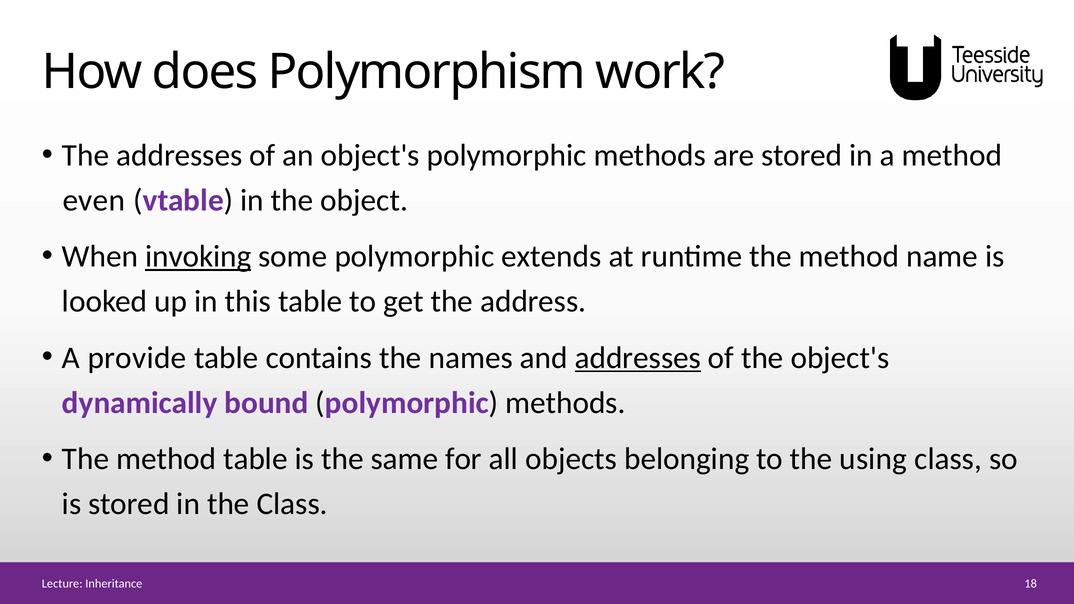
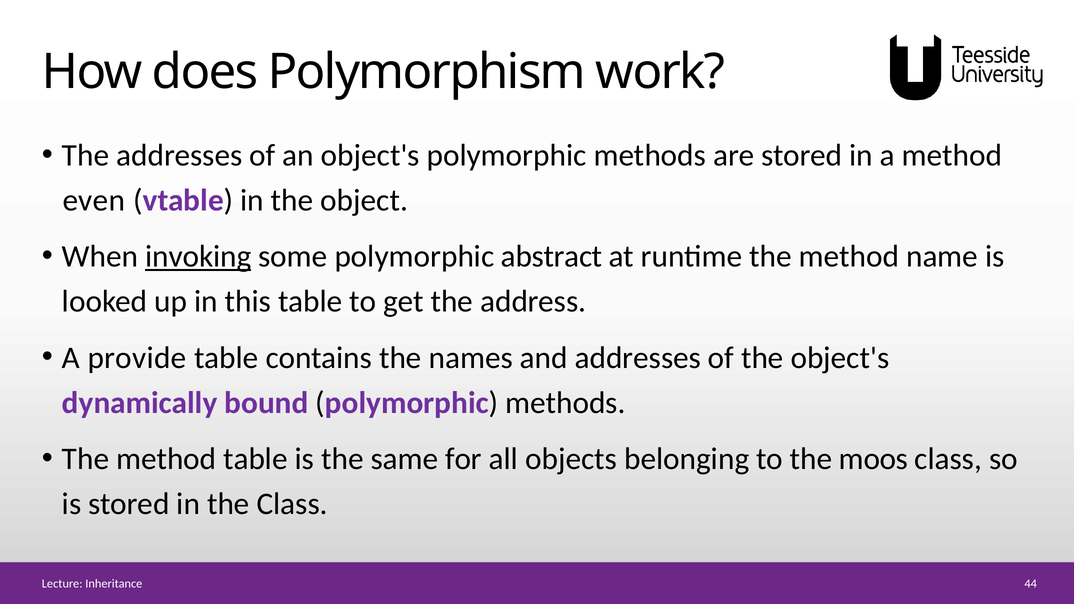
extends: extends -> abstract
addresses at (638, 358) underline: present -> none
using: using -> moos
18: 18 -> 44
